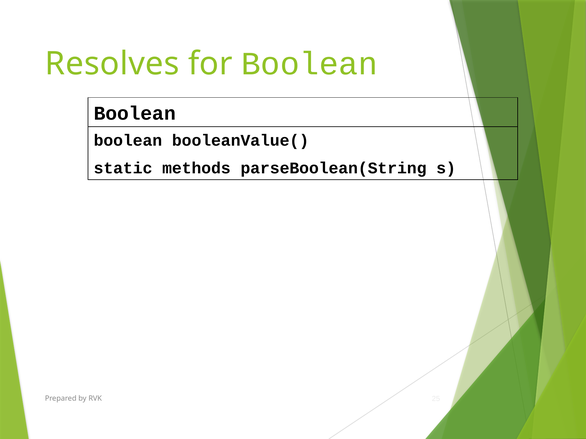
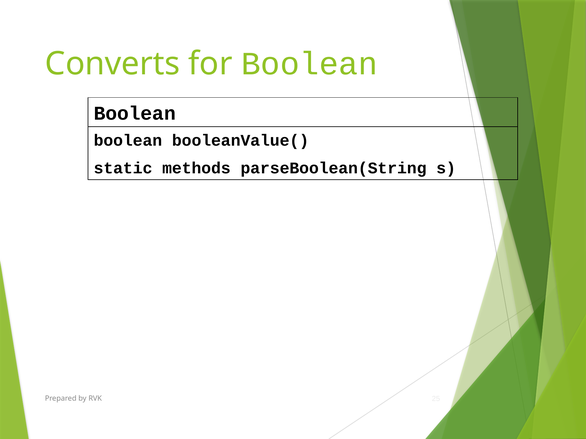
Resolves: Resolves -> Converts
